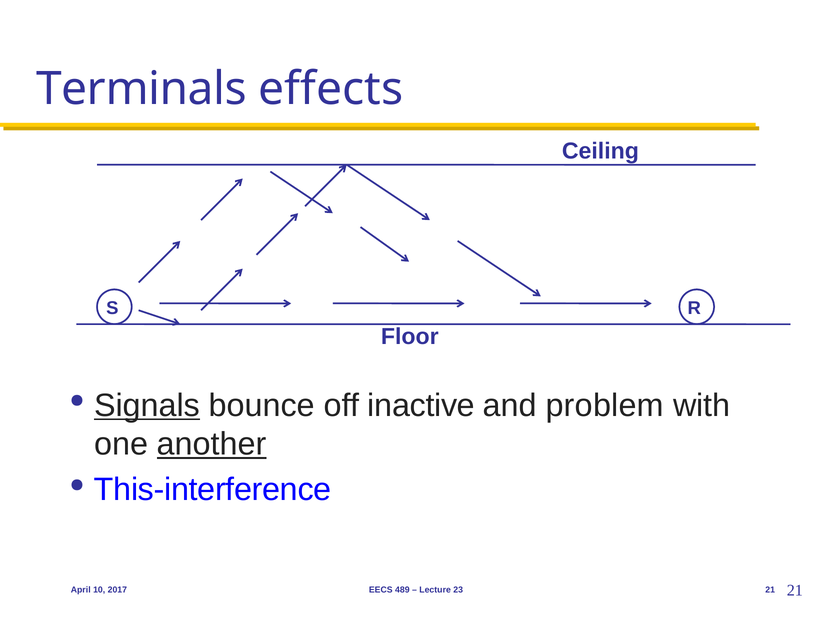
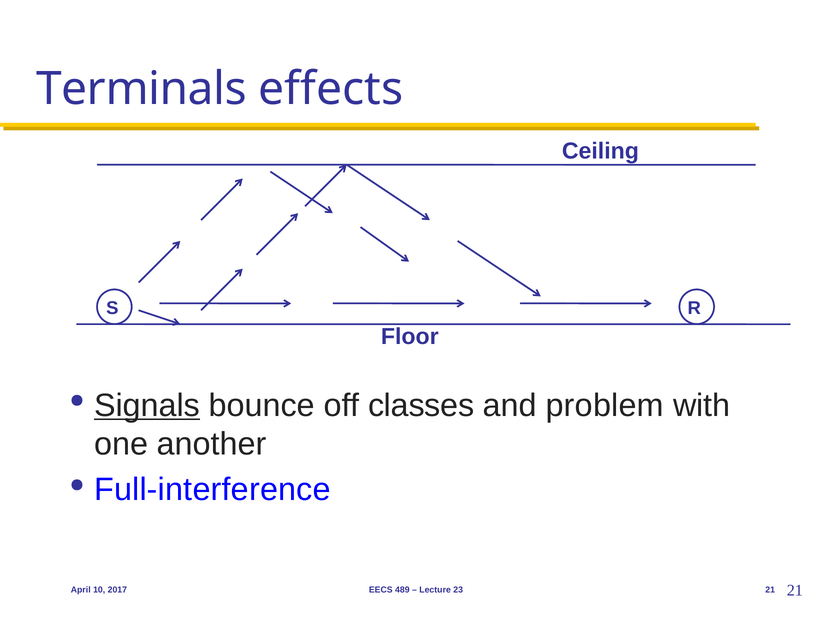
inactive: inactive -> classes
another underline: present -> none
This-interference: This-interference -> Full-interference
